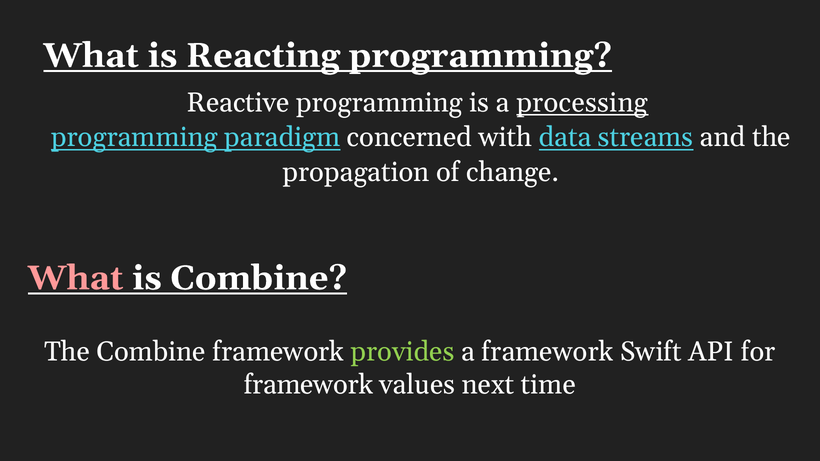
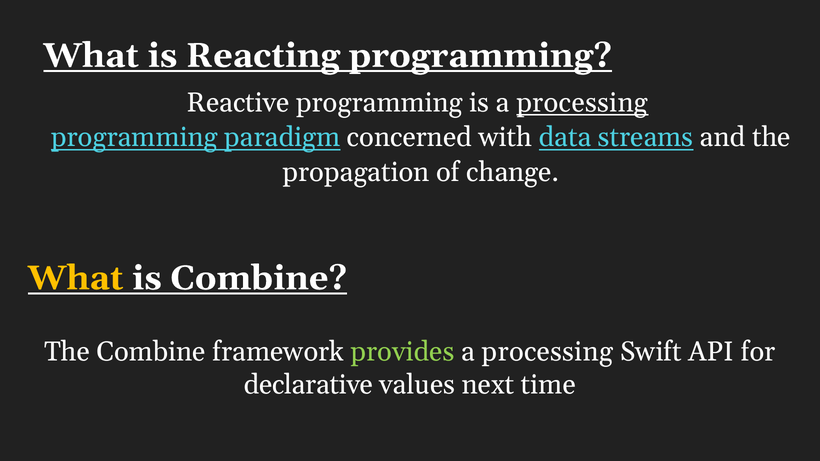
What at (76, 278) colour: pink -> yellow
framework at (547, 352): framework -> processing
framework at (309, 385): framework -> declarative
